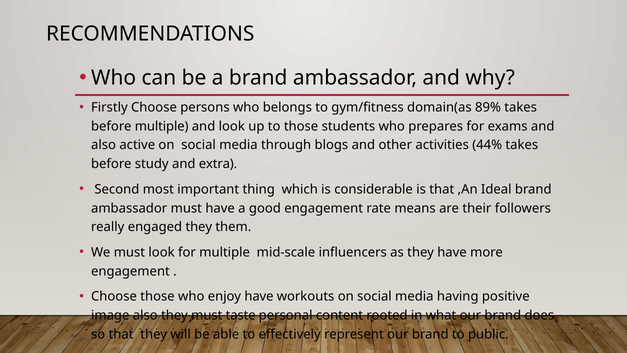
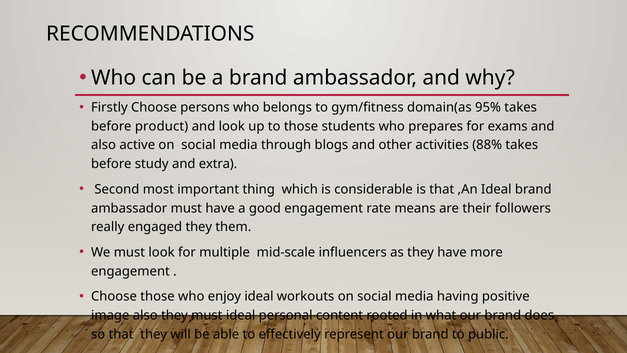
89%: 89% -> 95%
before multiple: multiple -> product
44%: 44% -> 88%
enjoy have: have -> ideal
must taste: taste -> ideal
